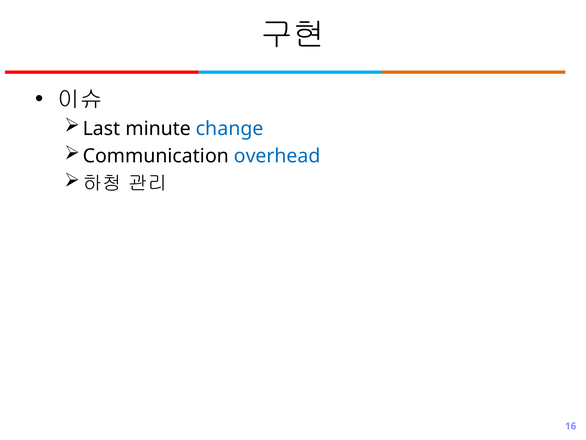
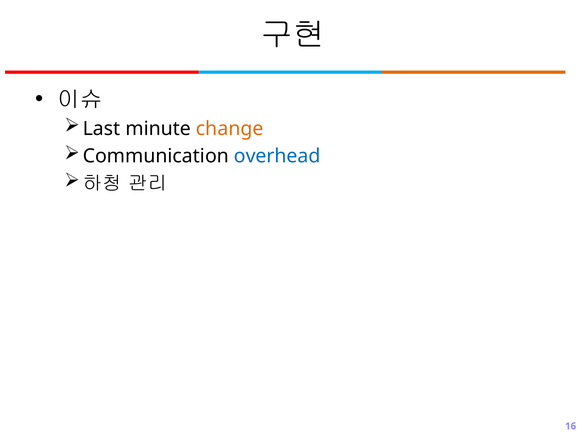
change colour: blue -> orange
